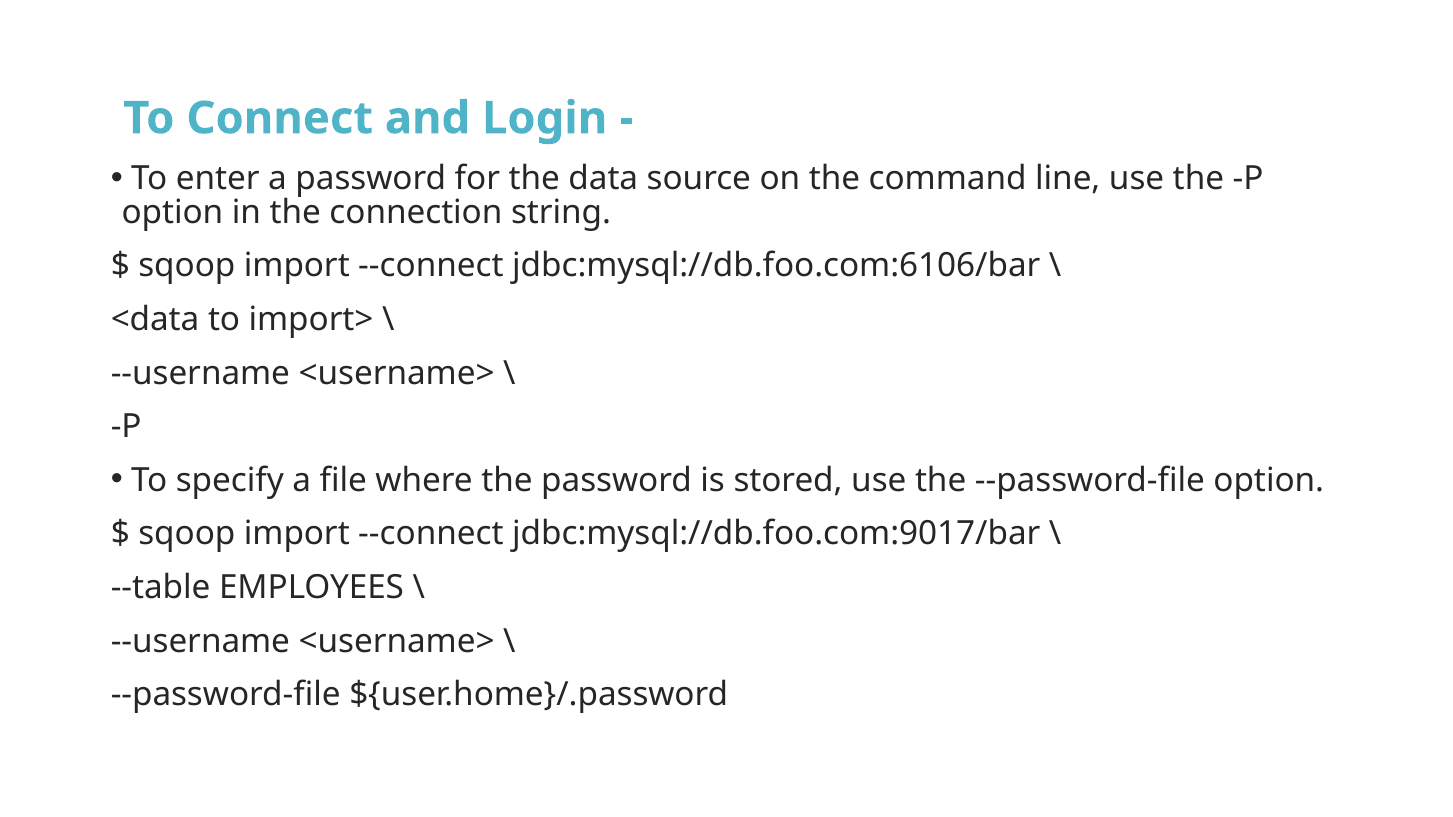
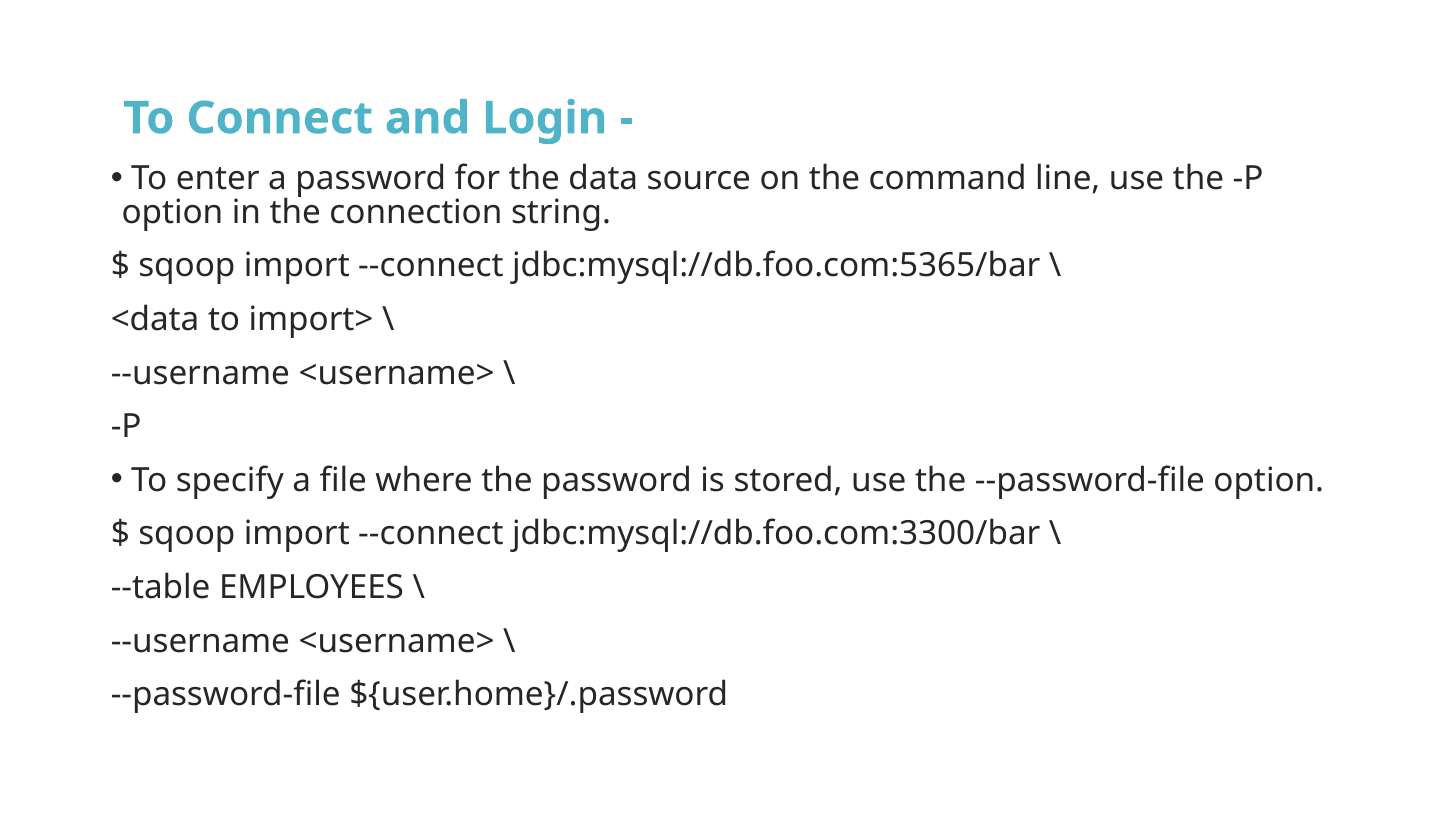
jdbc:mysql://db.foo.com:6106/bar: jdbc:mysql://db.foo.com:6106/bar -> jdbc:mysql://db.foo.com:5365/bar
jdbc:mysql://db.foo.com:9017/bar: jdbc:mysql://db.foo.com:9017/bar -> jdbc:mysql://db.foo.com:3300/bar
